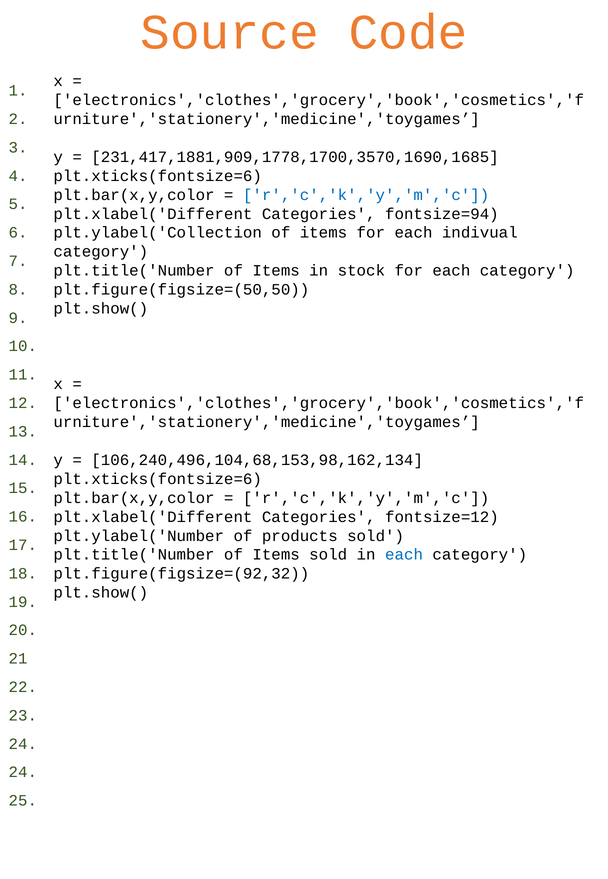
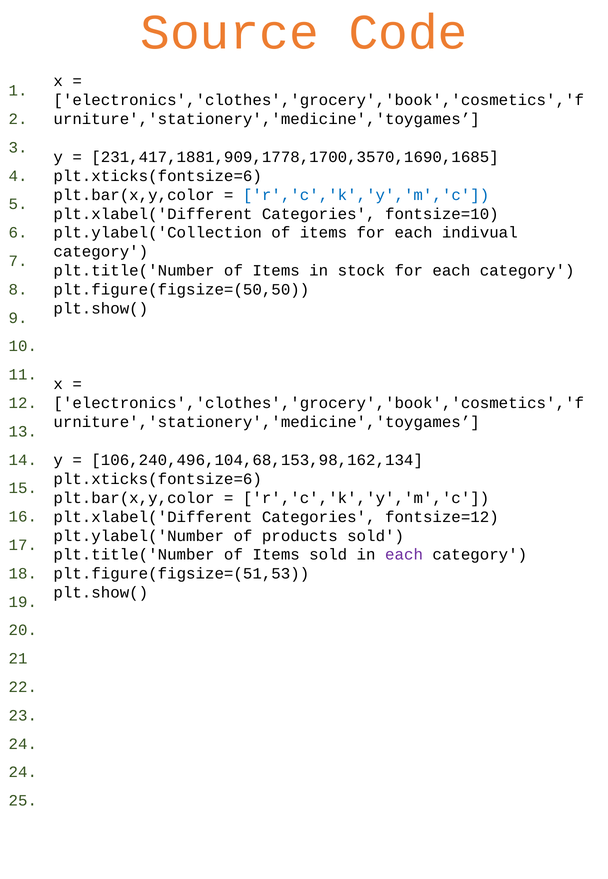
fontsize=94: fontsize=94 -> fontsize=10
each at (404, 554) colour: blue -> purple
plt.figure(figsize=(92,32: plt.figure(figsize=(92,32 -> plt.figure(figsize=(51,53
